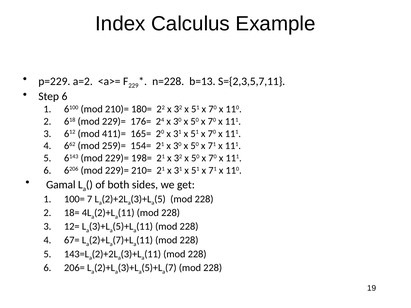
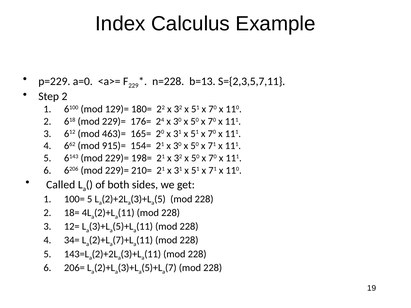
a=2: a=2 -> a=0
Step 6: 6 -> 2
210)=: 210)= -> 129)=
411)=: 411)= -> 463)=
259)=: 259)= -> 915)=
Gamal: Gamal -> Called
100= 7: 7 -> 5
67=: 67= -> 34=
